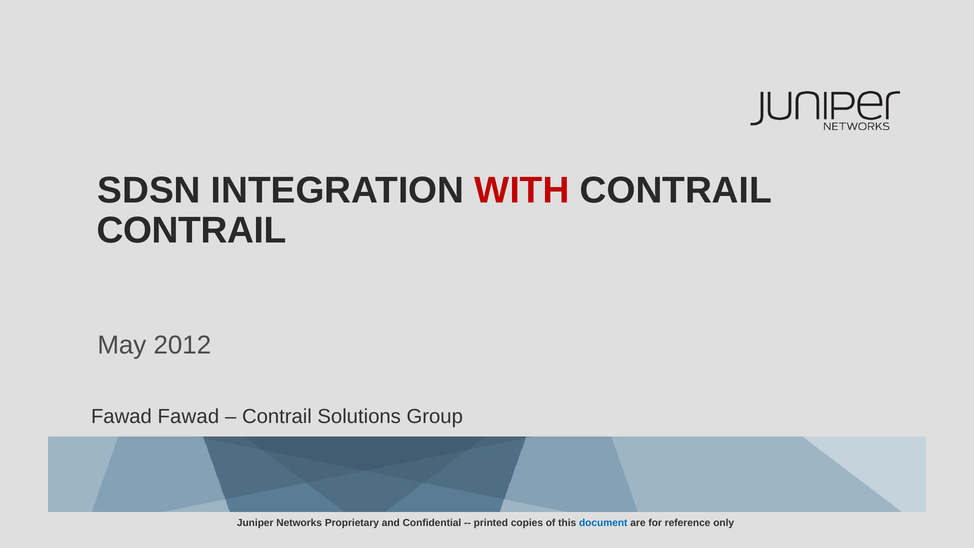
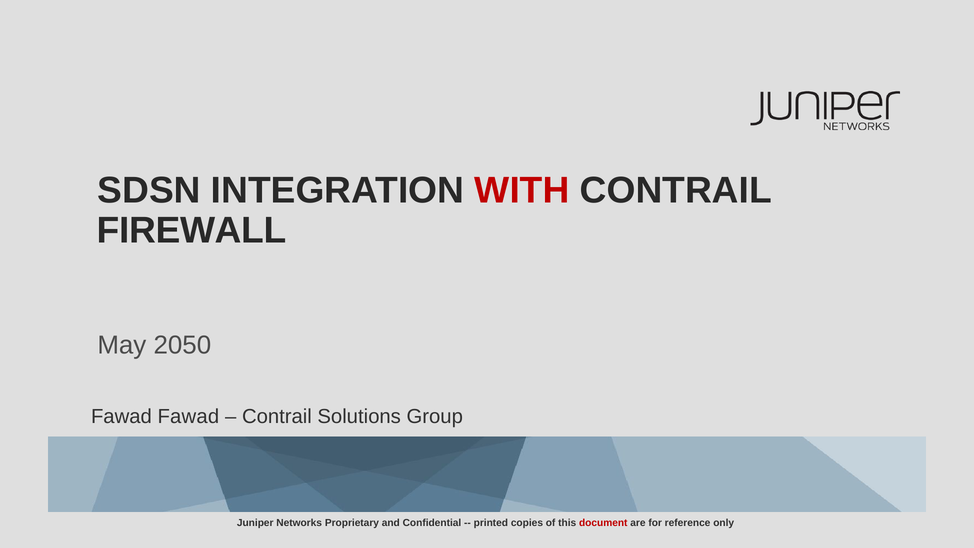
CONTRAIL at (192, 231): CONTRAIL -> FIREWALL
2012: 2012 -> 2050
document colour: blue -> red
